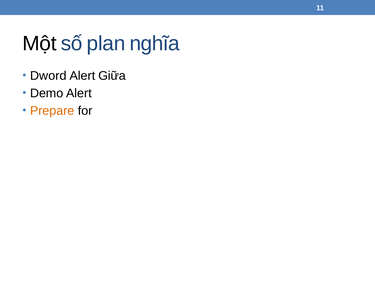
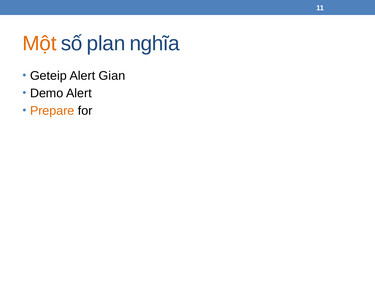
Một colour: black -> orange
Dword: Dword -> Geteip
Giữa: Giữa -> Gian
